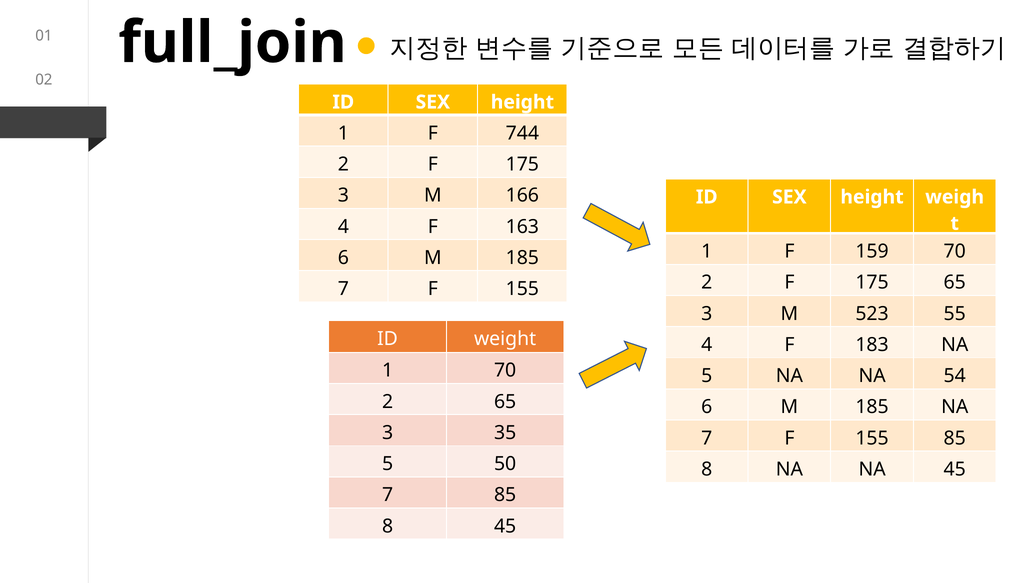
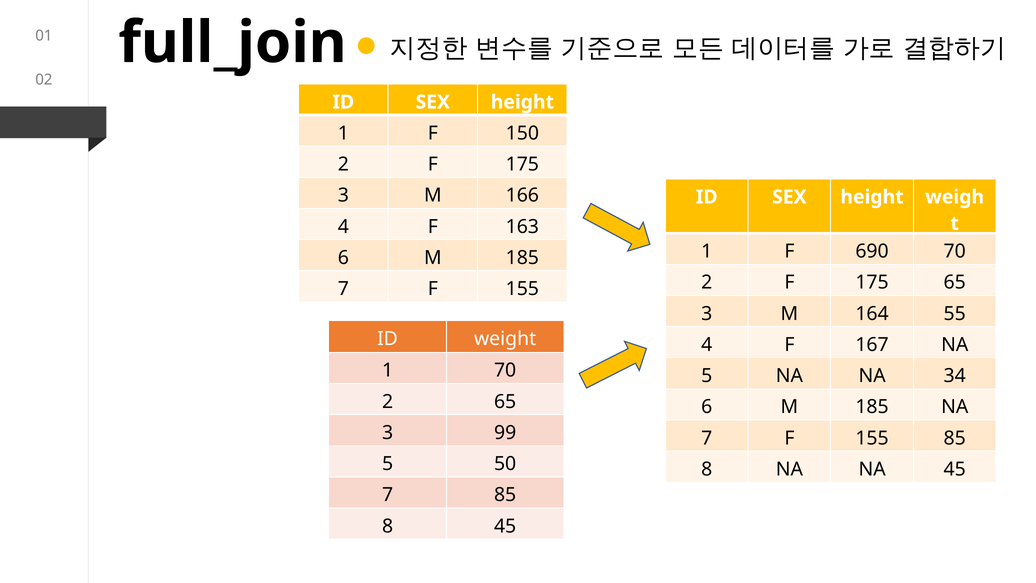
744: 744 -> 150
159: 159 -> 690
523: 523 -> 164
183: 183 -> 167
54: 54 -> 34
35: 35 -> 99
